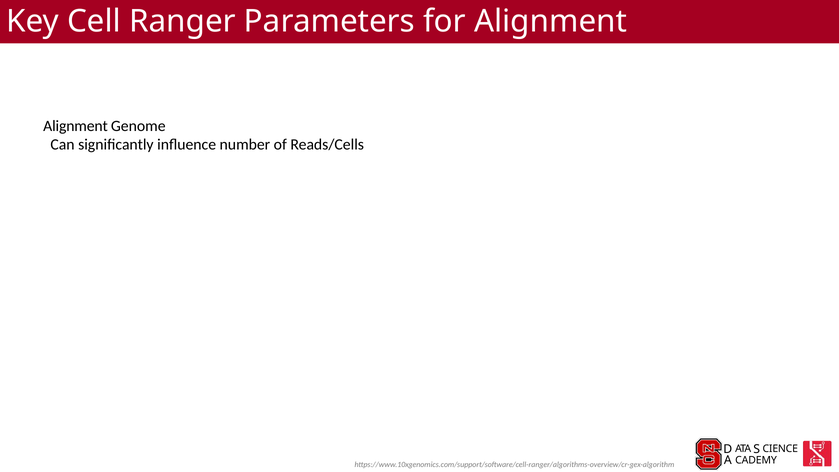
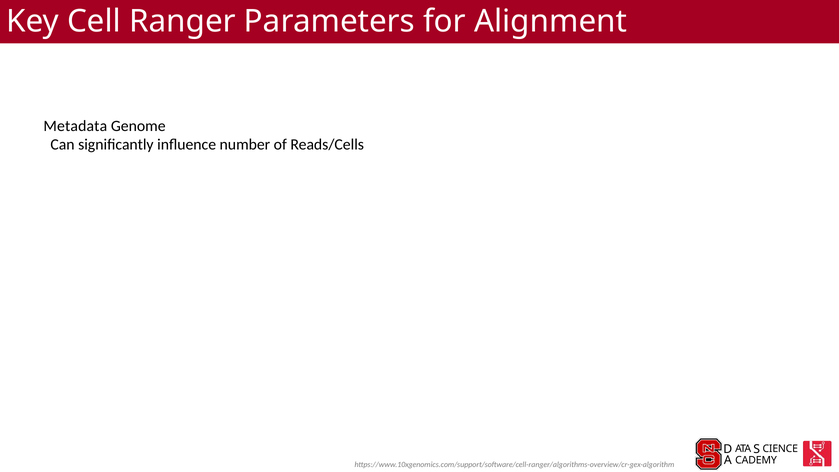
Alignment at (75, 126): Alignment -> Metadata
